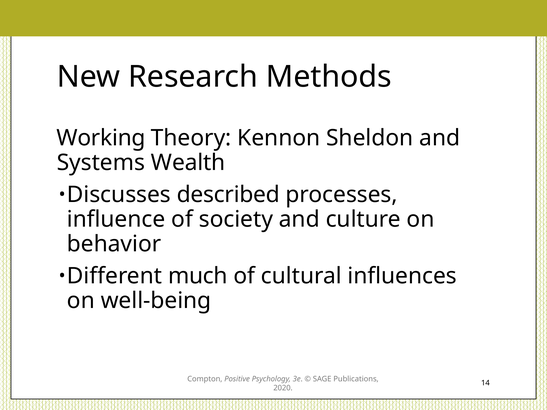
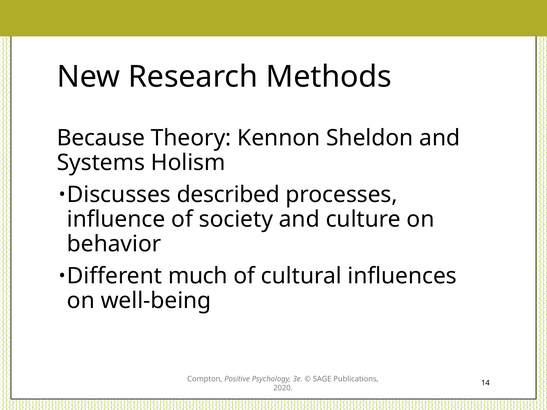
Working: Working -> Because
Wealth: Wealth -> Holism
